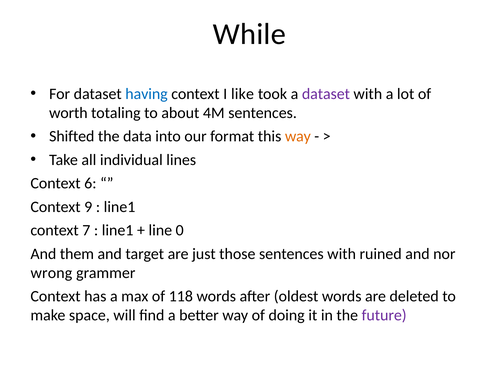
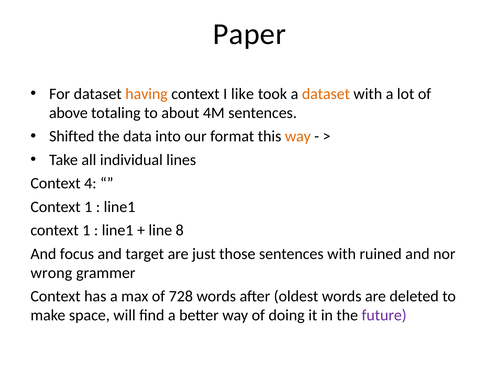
While: While -> Paper
having colour: blue -> orange
dataset at (326, 94) colour: purple -> orange
worth: worth -> above
6: 6 -> 4
9 at (88, 207): 9 -> 1
7 at (86, 231): 7 -> 1
0: 0 -> 8
them: them -> focus
118: 118 -> 728
